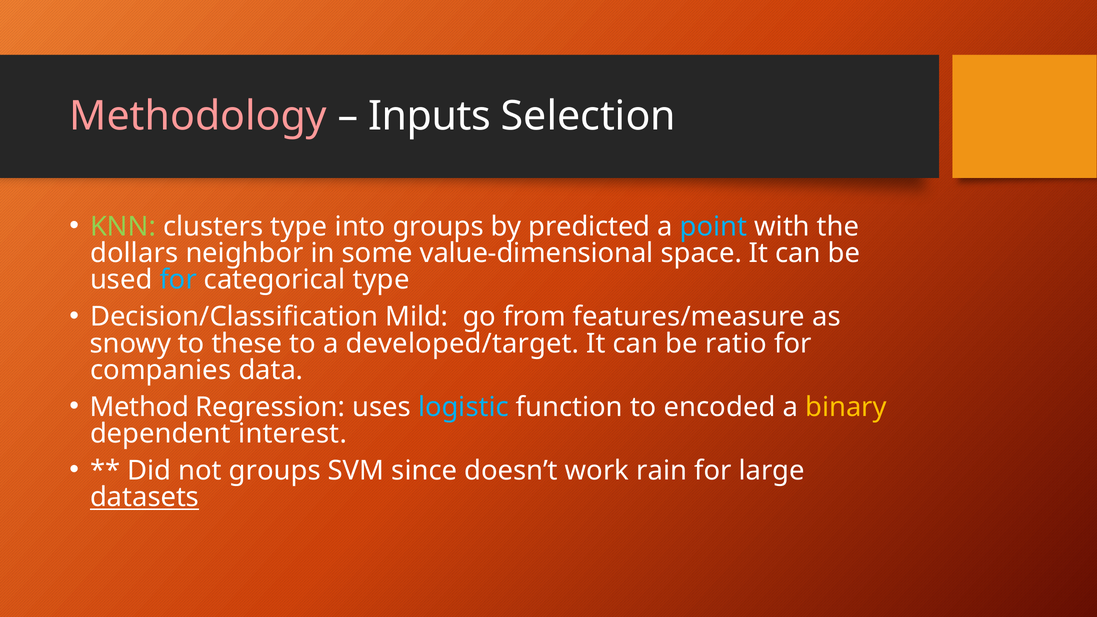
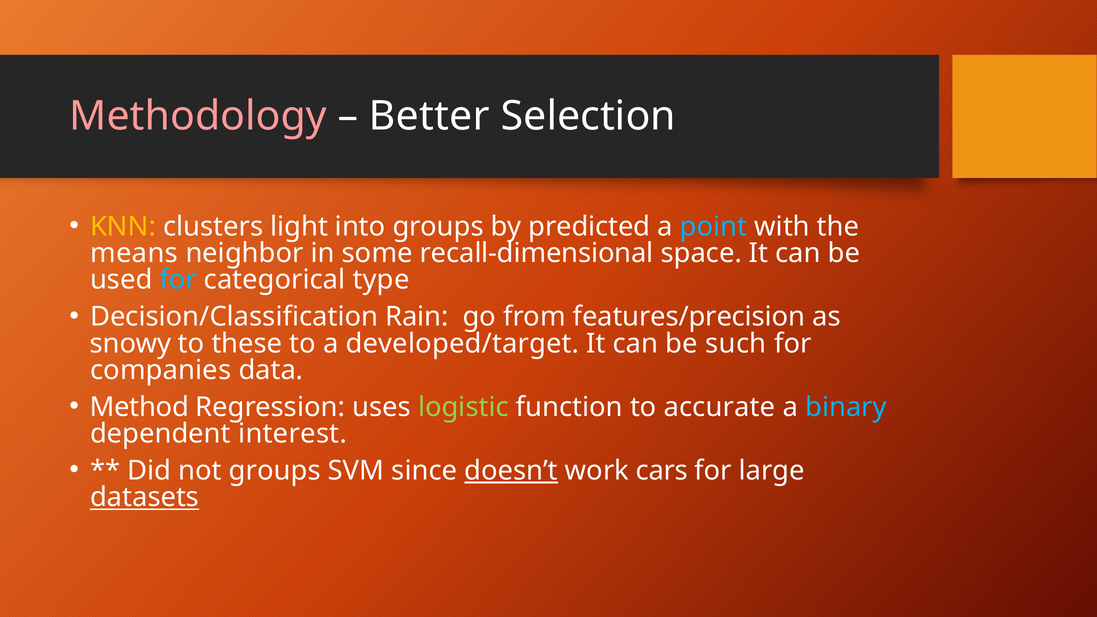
Inputs: Inputs -> Better
KNN colour: light green -> yellow
clusters type: type -> light
dollars: dollars -> means
value-dimensional: value-dimensional -> recall-dimensional
Mild: Mild -> Rain
features/measure: features/measure -> features/precision
ratio: ratio -> such
logistic colour: light blue -> light green
encoded: encoded -> accurate
binary colour: yellow -> light blue
doesn’t underline: none -> present
rain: rain -> cars
